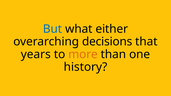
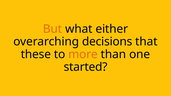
But colour: blue -> orange
years: years -> these
history: history -> started
